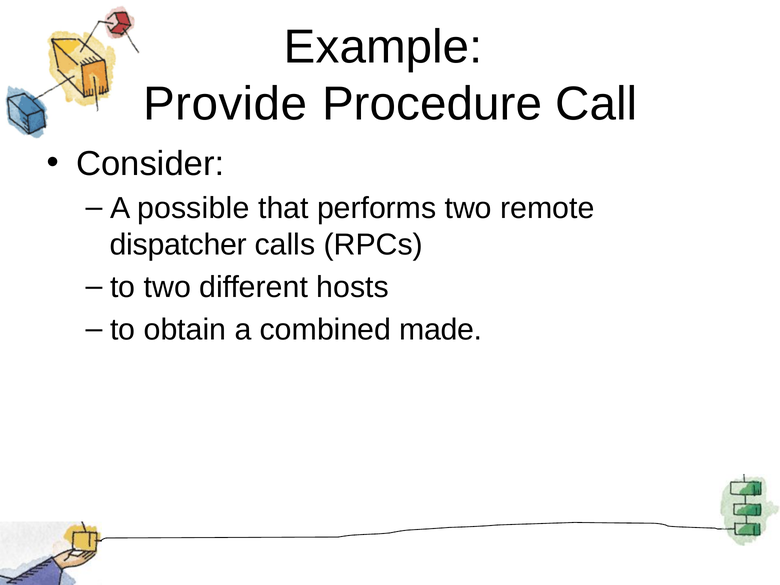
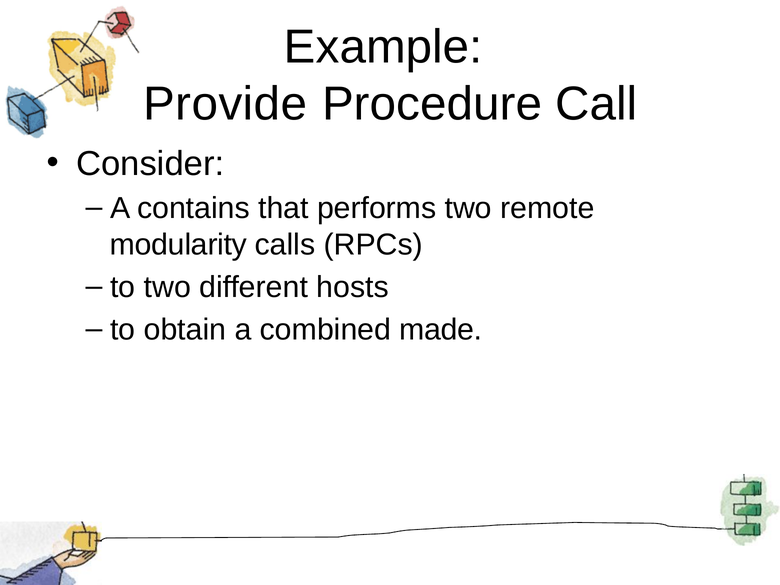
possible: possible -> contains
dispatcher: dispatcher -> modularity
